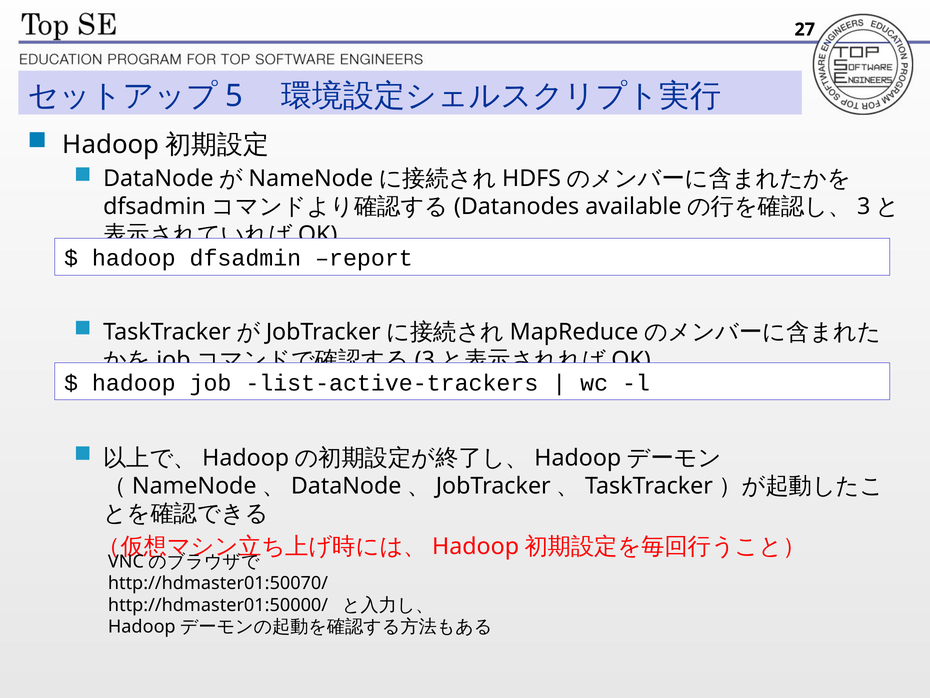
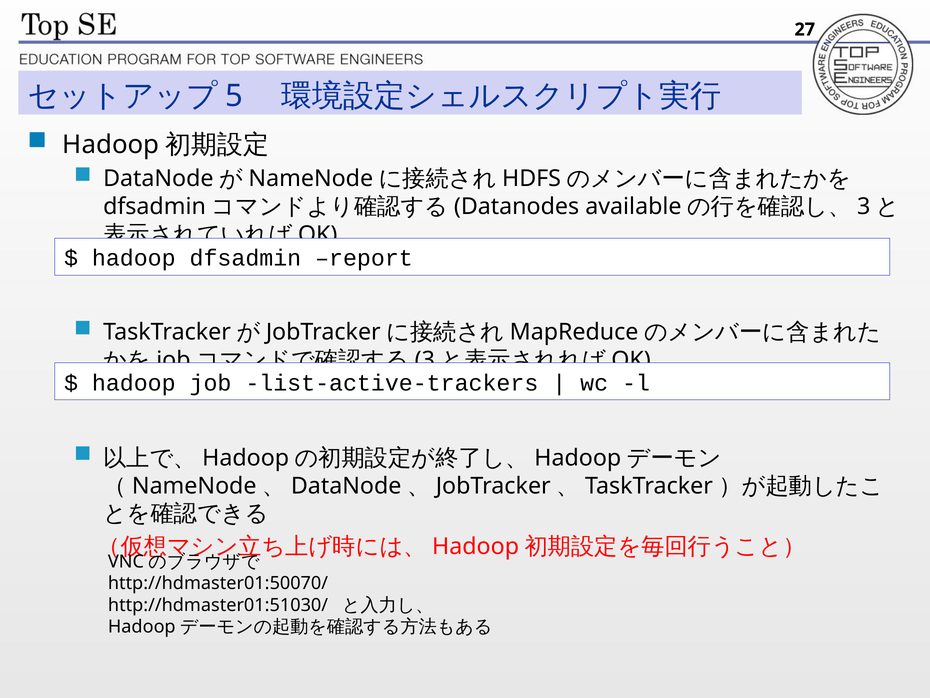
http://hdmaster01:50000/: http://hdmaster01:50000/ -> http://hdmaster01:51030/
